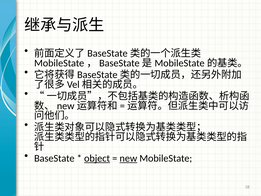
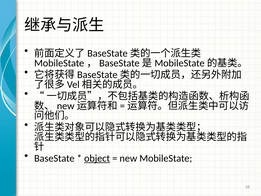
new underline: present -> none
